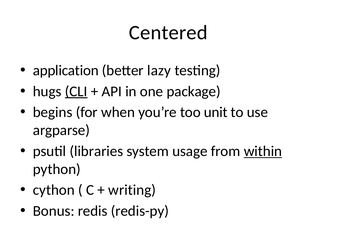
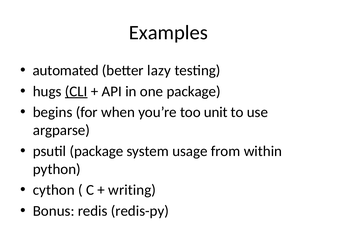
Centered: Centered -> Examples
application: application -> automated
psutil libraries: libraries -> package
within underline: present -> none
